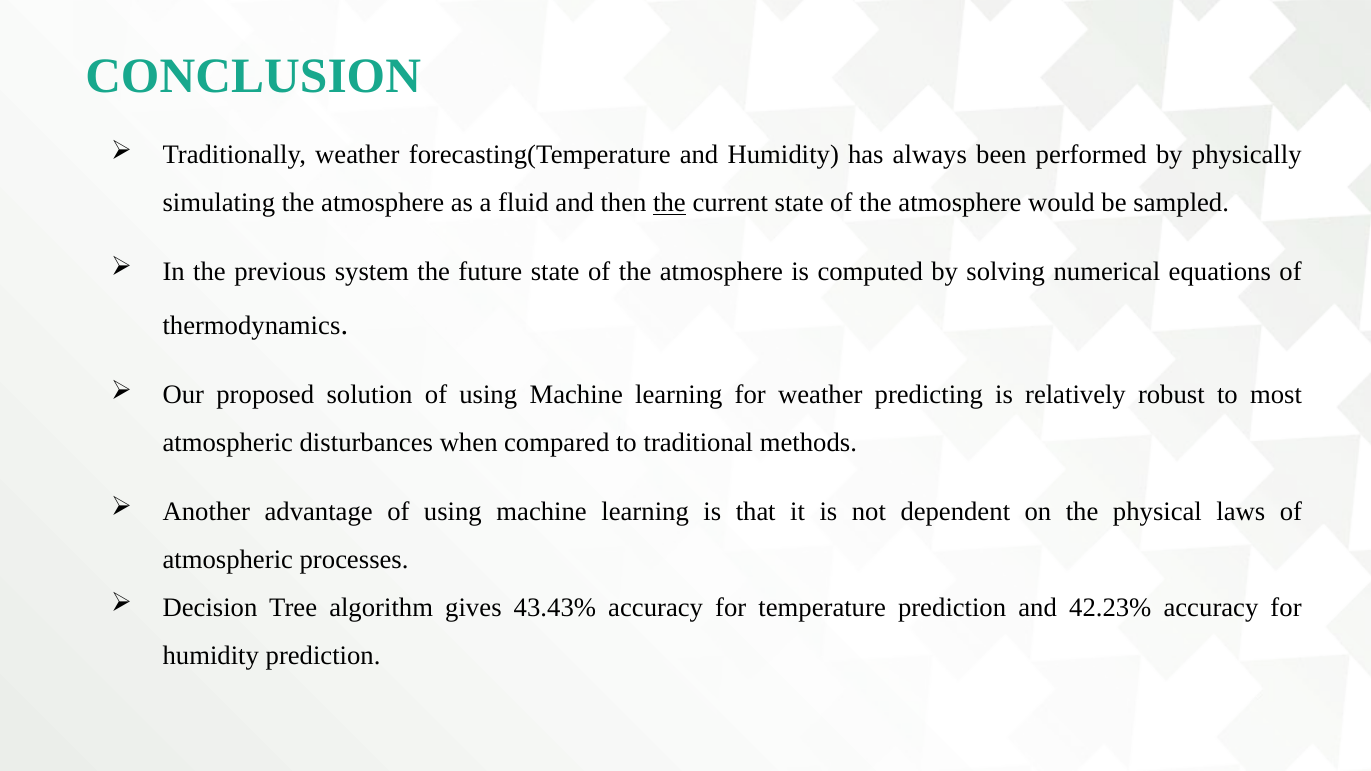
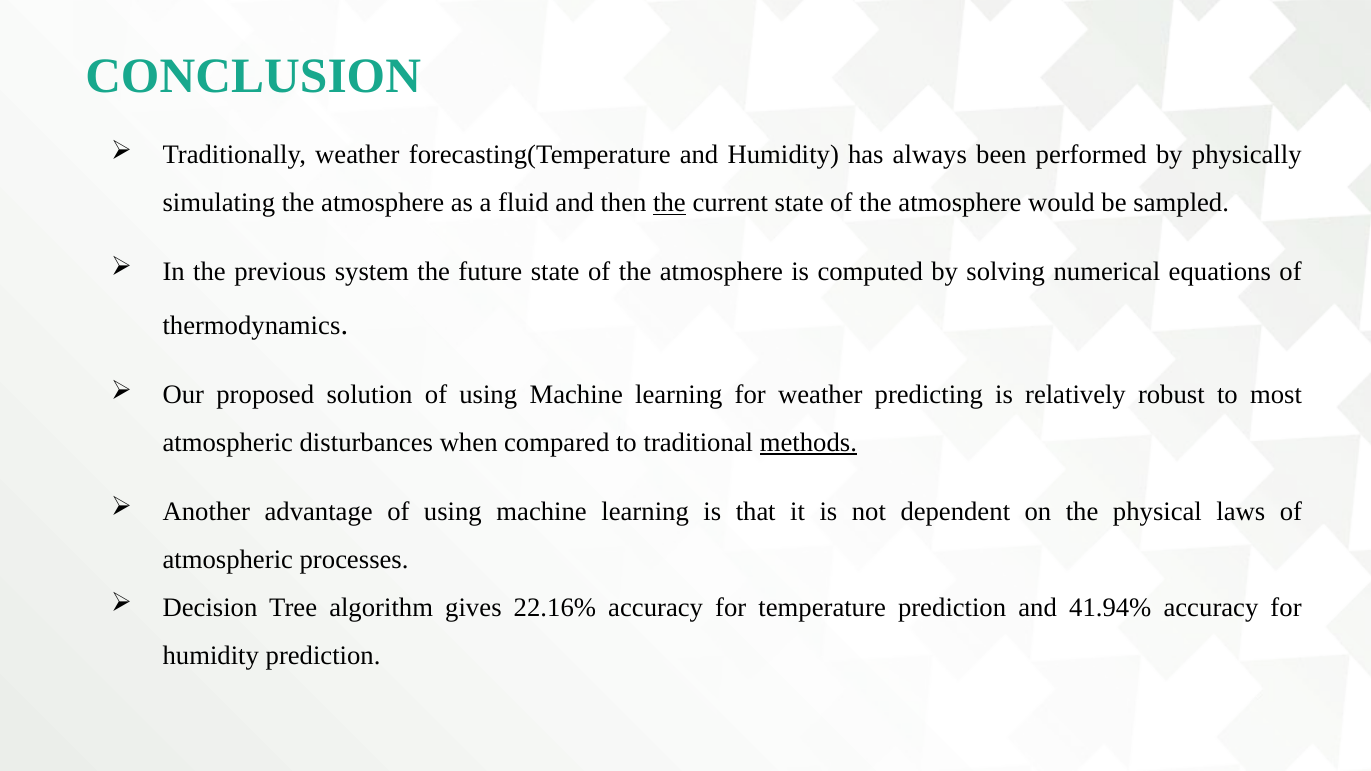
methods underline: none -> present
43.43%: 43.43% -> 22.16%
42.23%: 42.23% -> 41.94%
